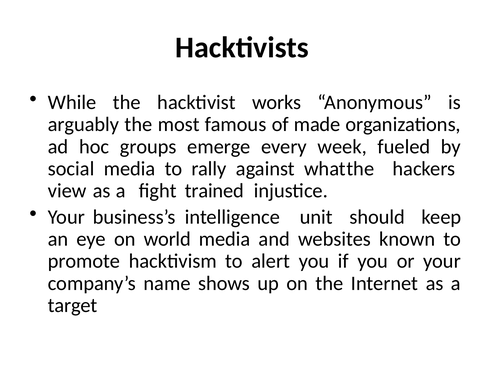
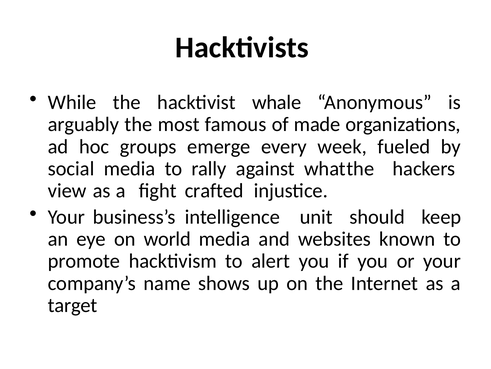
works: works -> whale
trained: trained -> crafted
